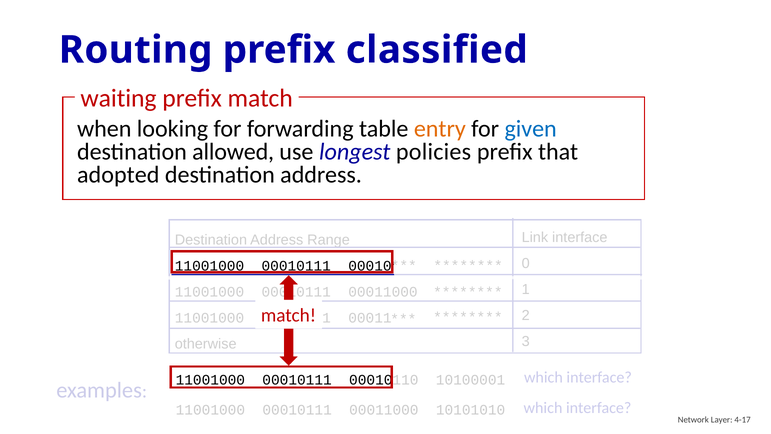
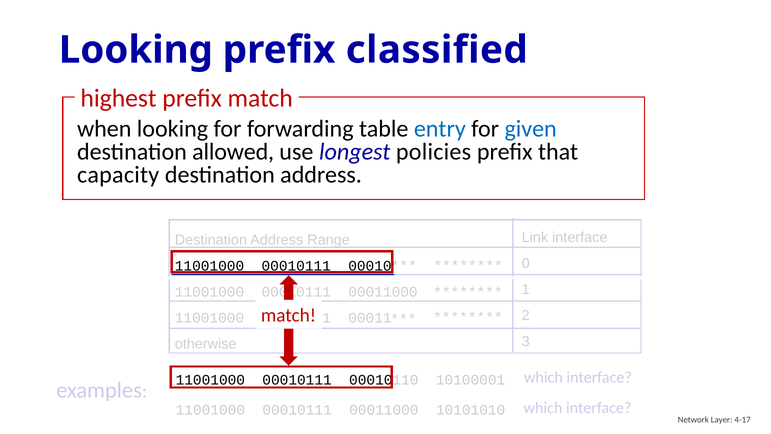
Routing at (136, 50): Routing -> Looking
waiting: waiting -> highest
entry colour: orange -> blue
adopted: adopted -> capacity
